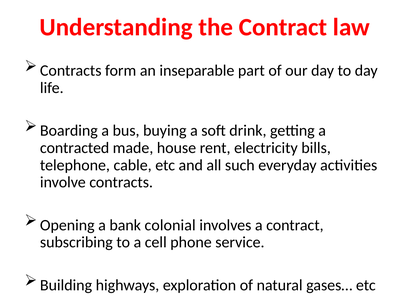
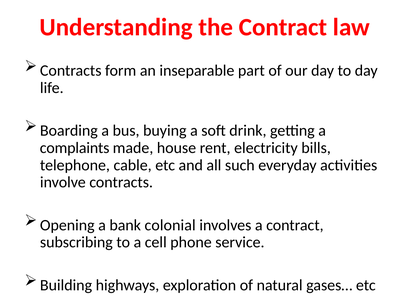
contracted: contracted -> complaints
